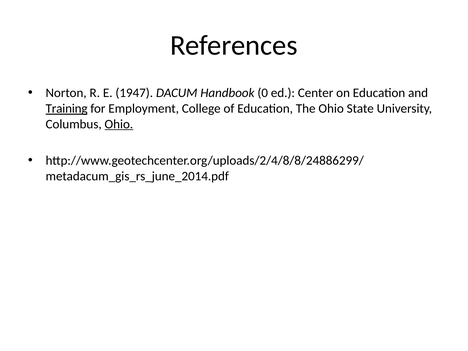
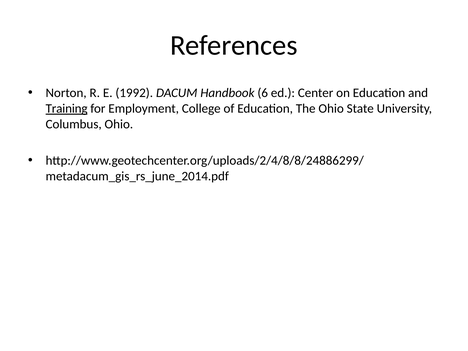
1947: 1947 -> 1992
0: 0 -> 6
Ohio at (119, 124) underline: present -> none
